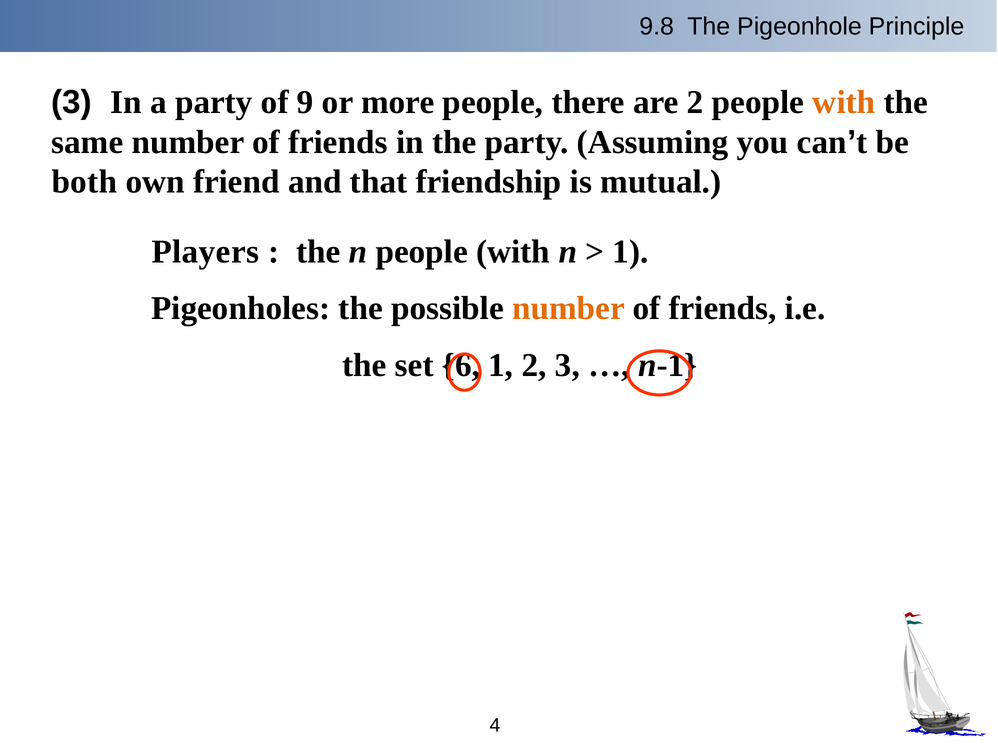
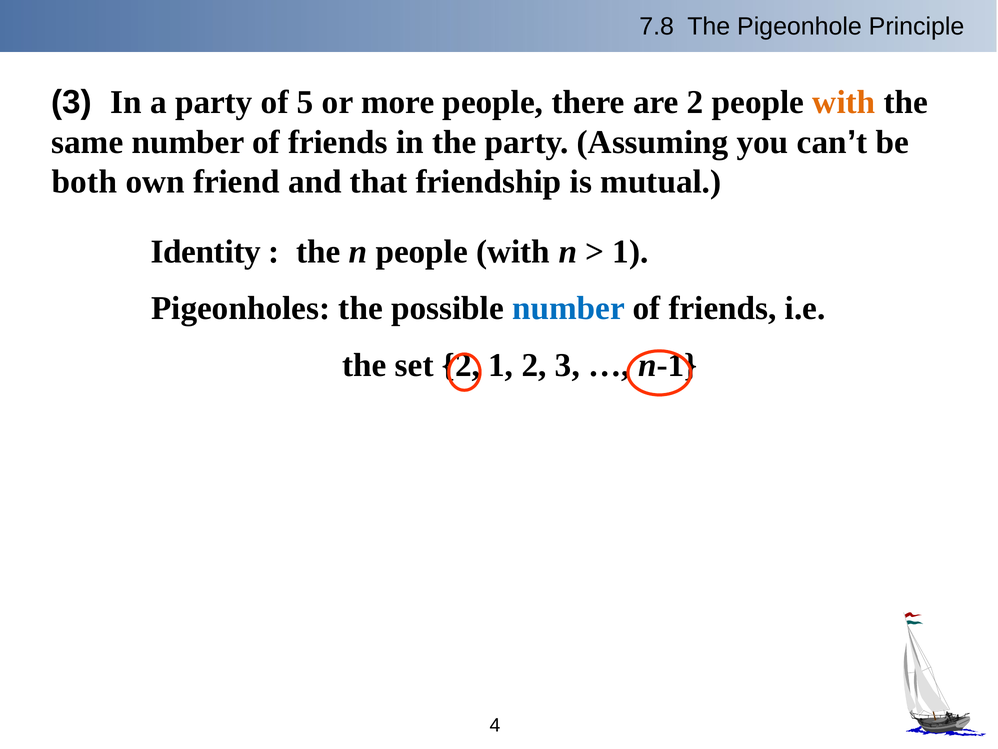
9.8: 9.8 -> 7.8
9: 9 -> 5
Players: Players -> Identity
number at (568, 308) colour: orange -> blue
set 6: 6 -> 2
